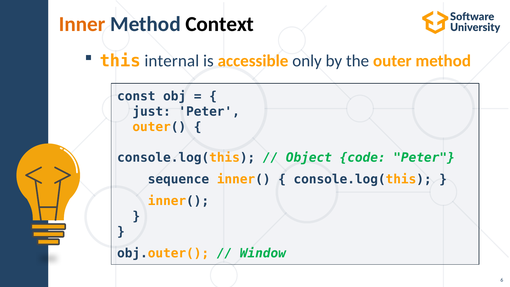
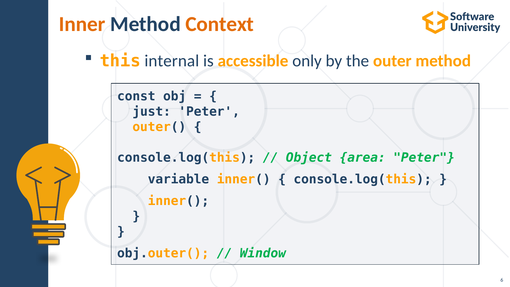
Context colour: black -> orange
code: code -> area
sequence: sequence -> variable
